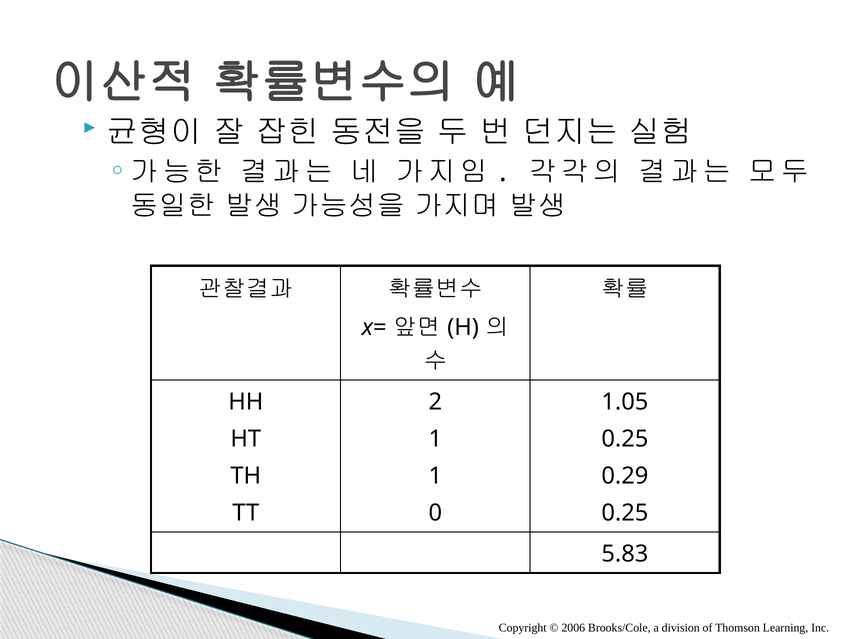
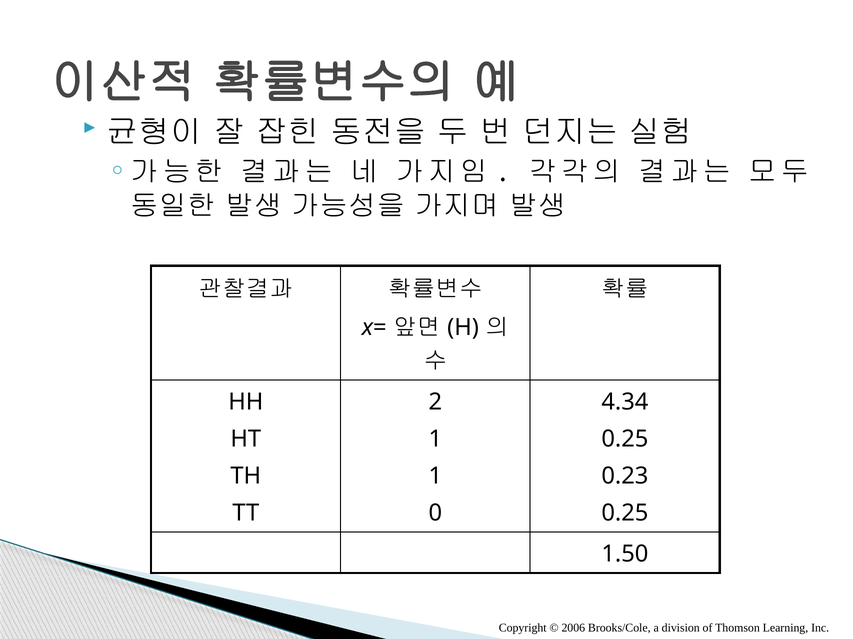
1.05: 1.05 -> 4.34
0.29: 0.29 -> 0.23
5.83: 5.83 -> 1.50
